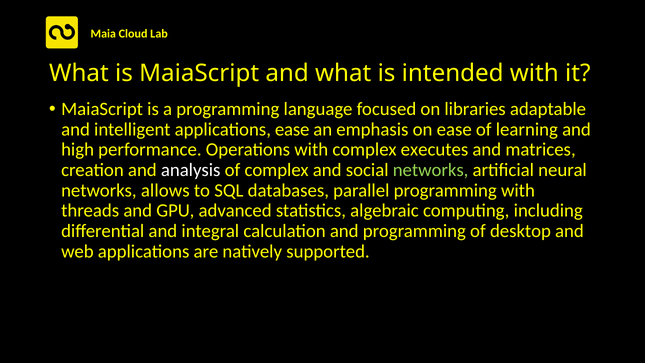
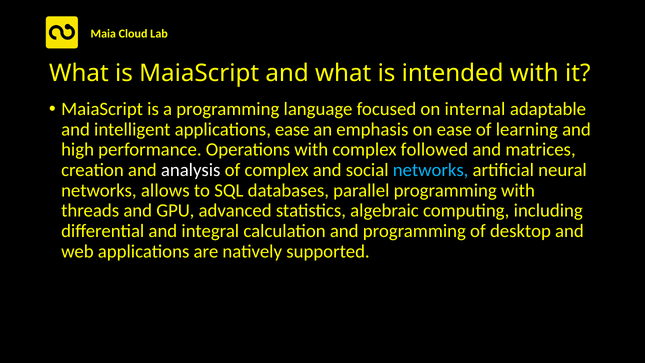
libraries: libraries -> internal
executes: executes -> followed
networks at (431, 170) colour: light green -> light blue
